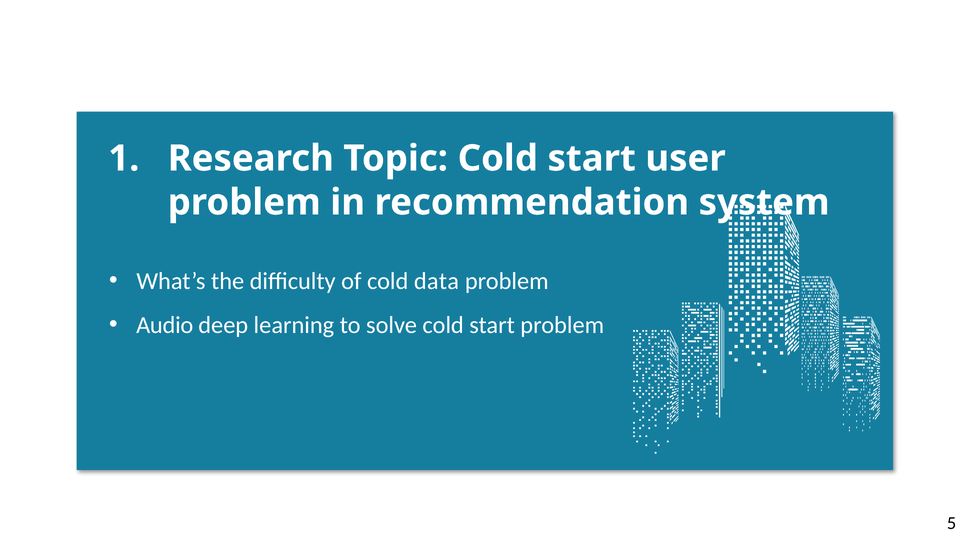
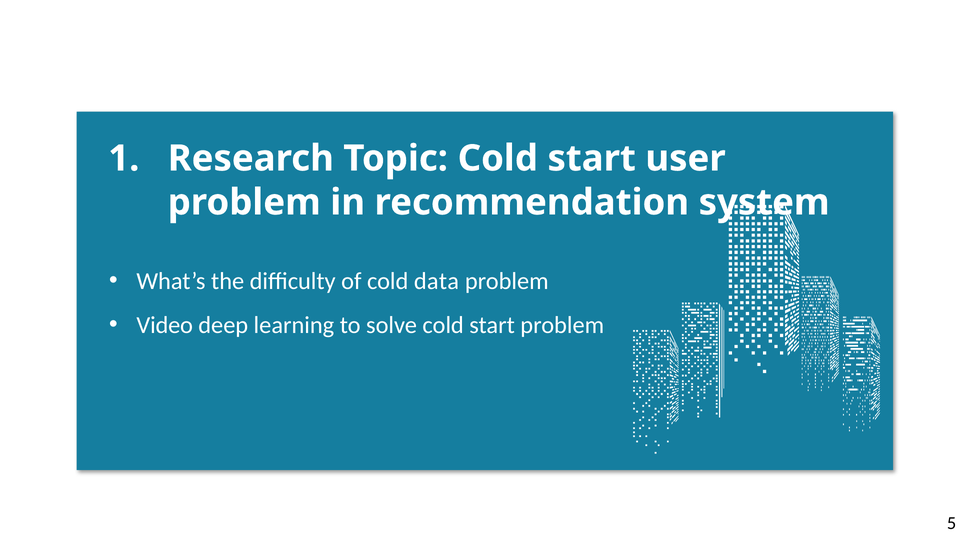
Audio: Audio -> Video
